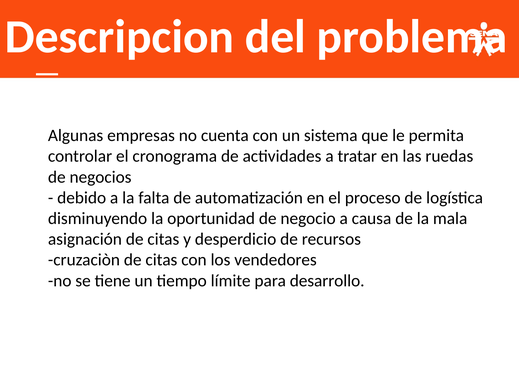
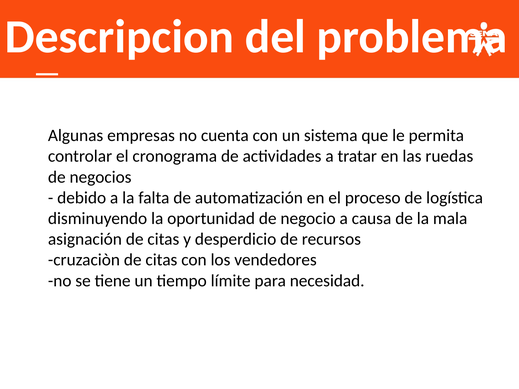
desarrollo: desarrollo -> necesidad
